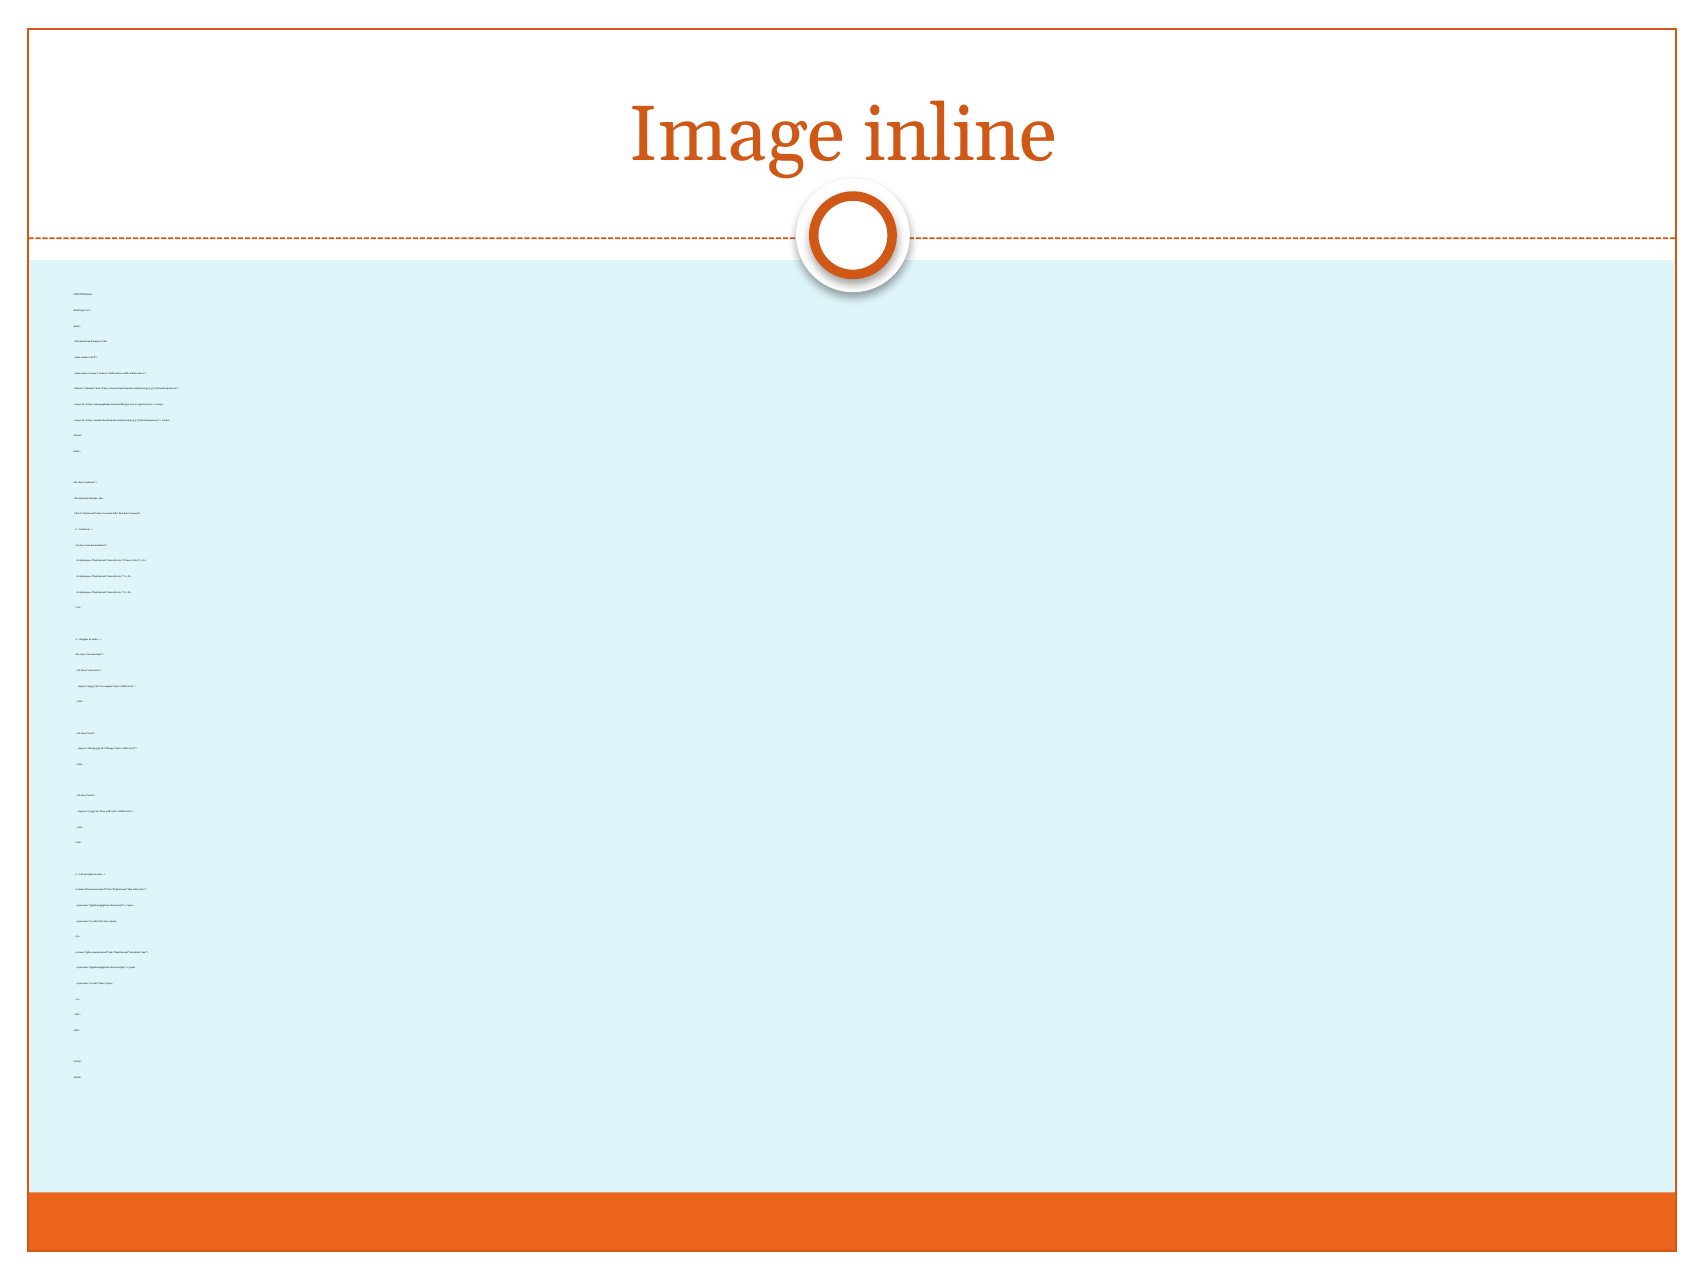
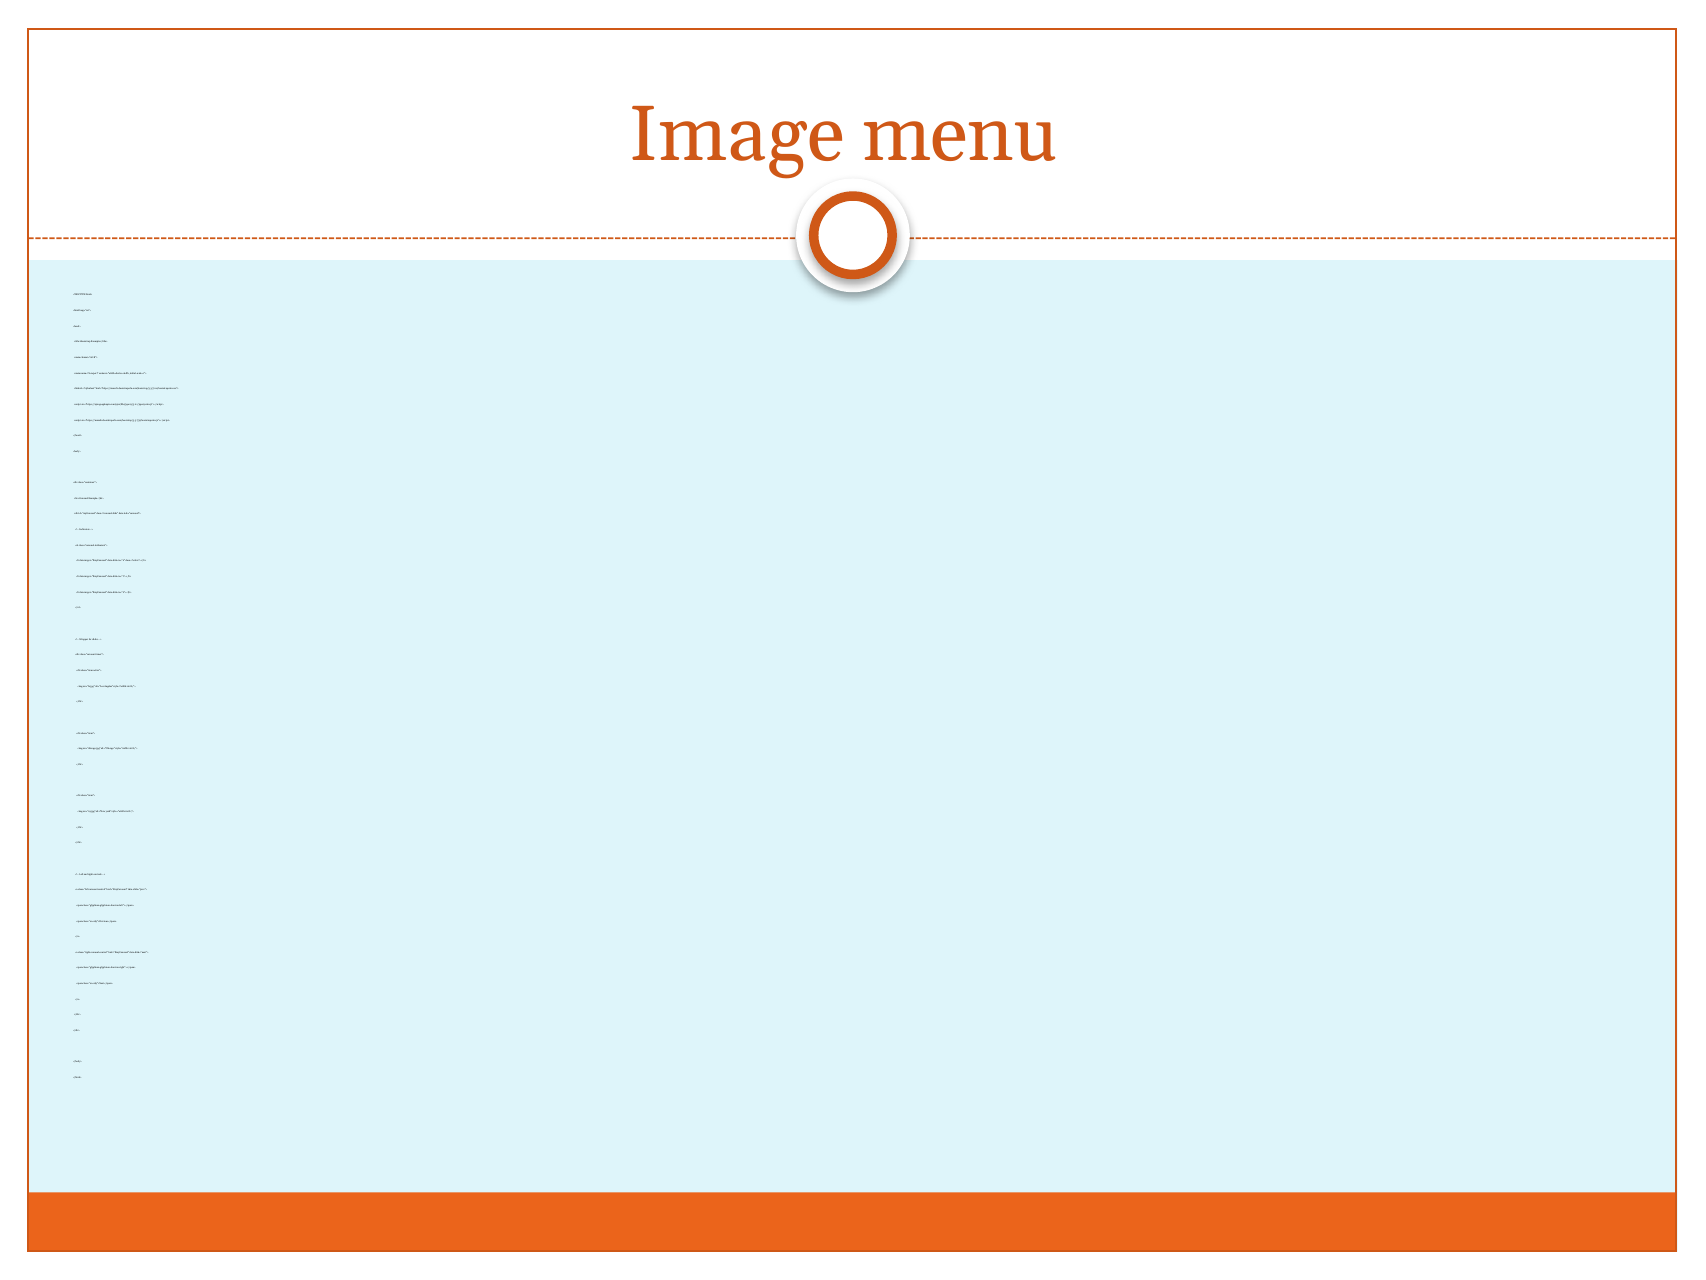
inline: inline -> menu
